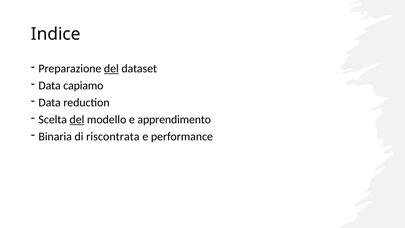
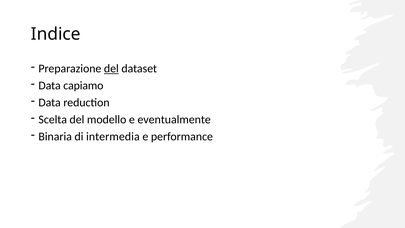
del at (77, 119) underline: present -> none
apprendimento: apprendimento -> eventualmente
riscontrata: riscontrata -> intermedia
